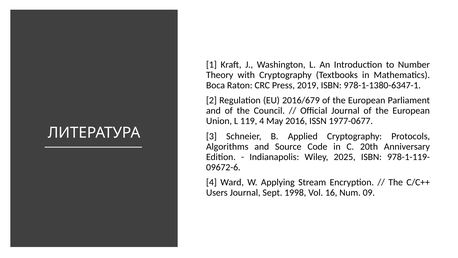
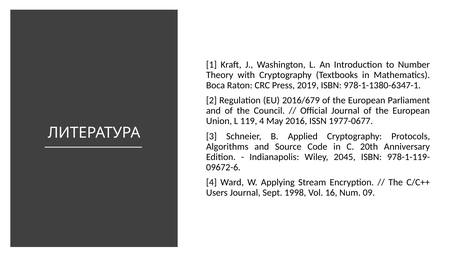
2025: 2025 -> 2045
